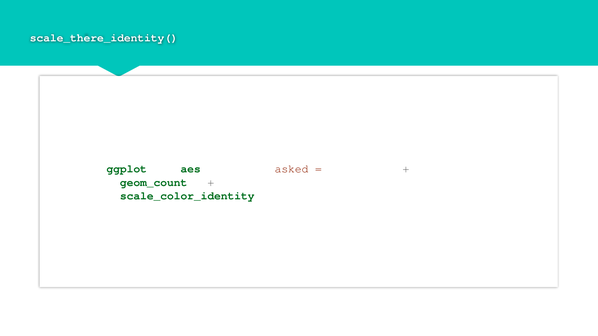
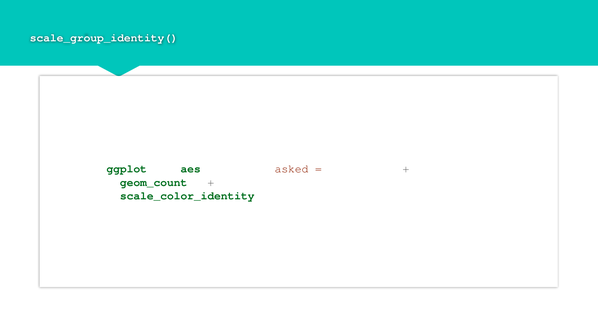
scale_there_identity(: scale_there_identity( -> scale_group_identity(
